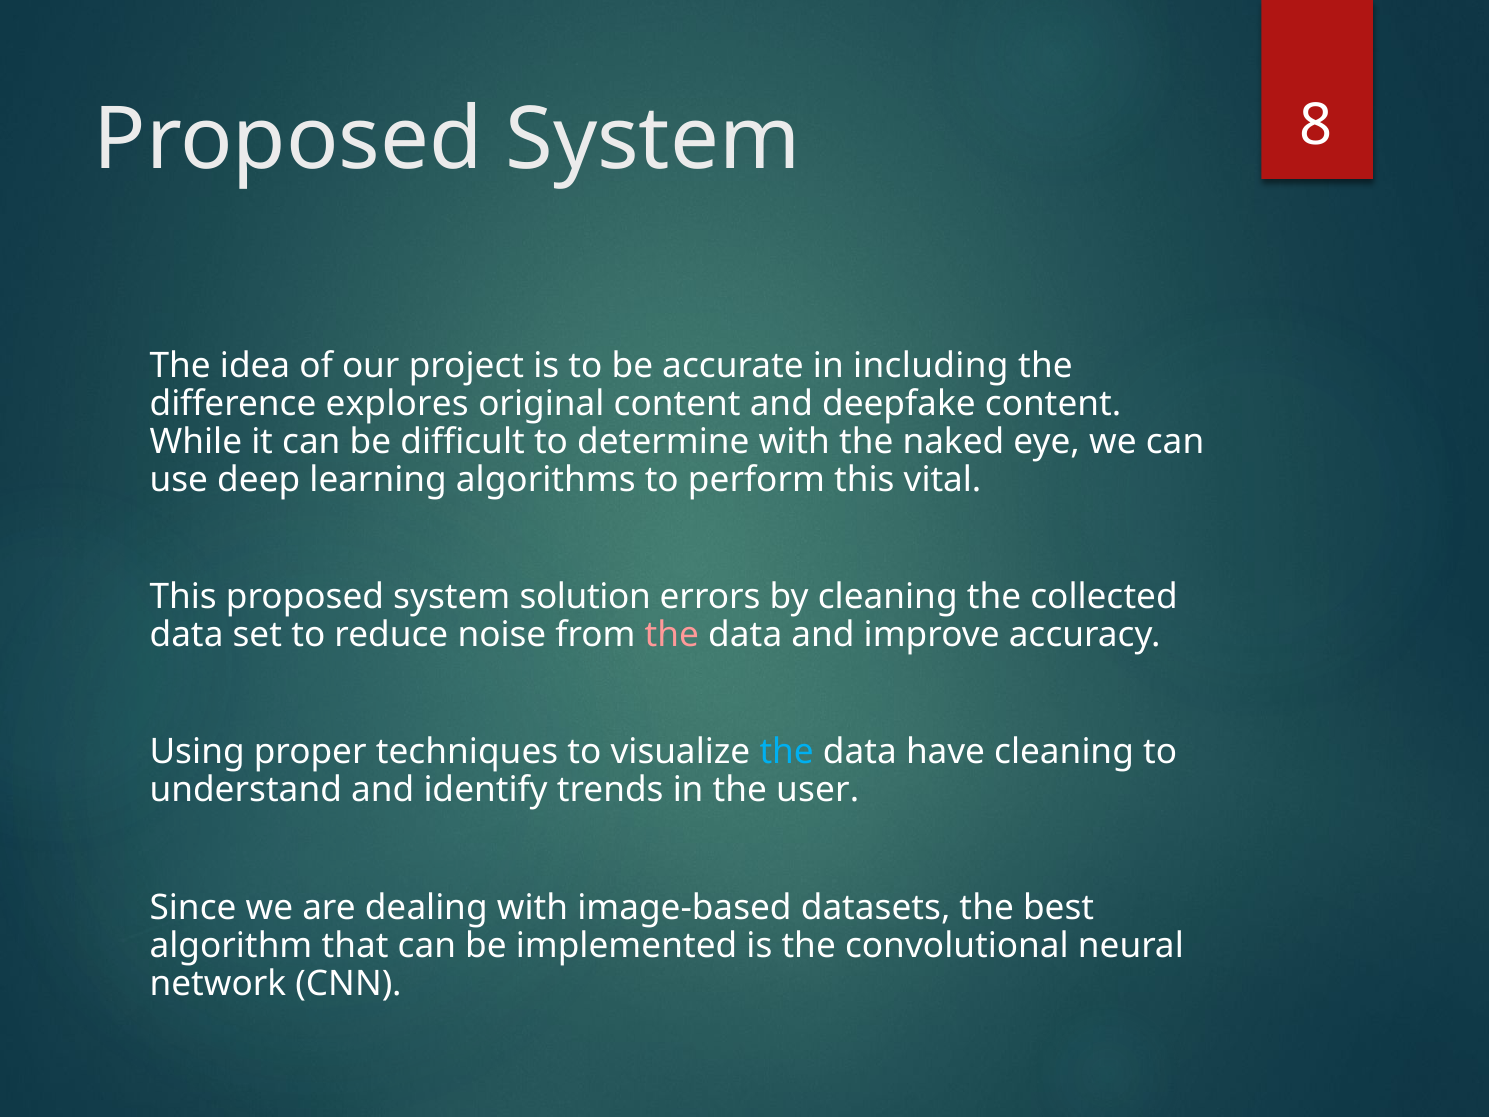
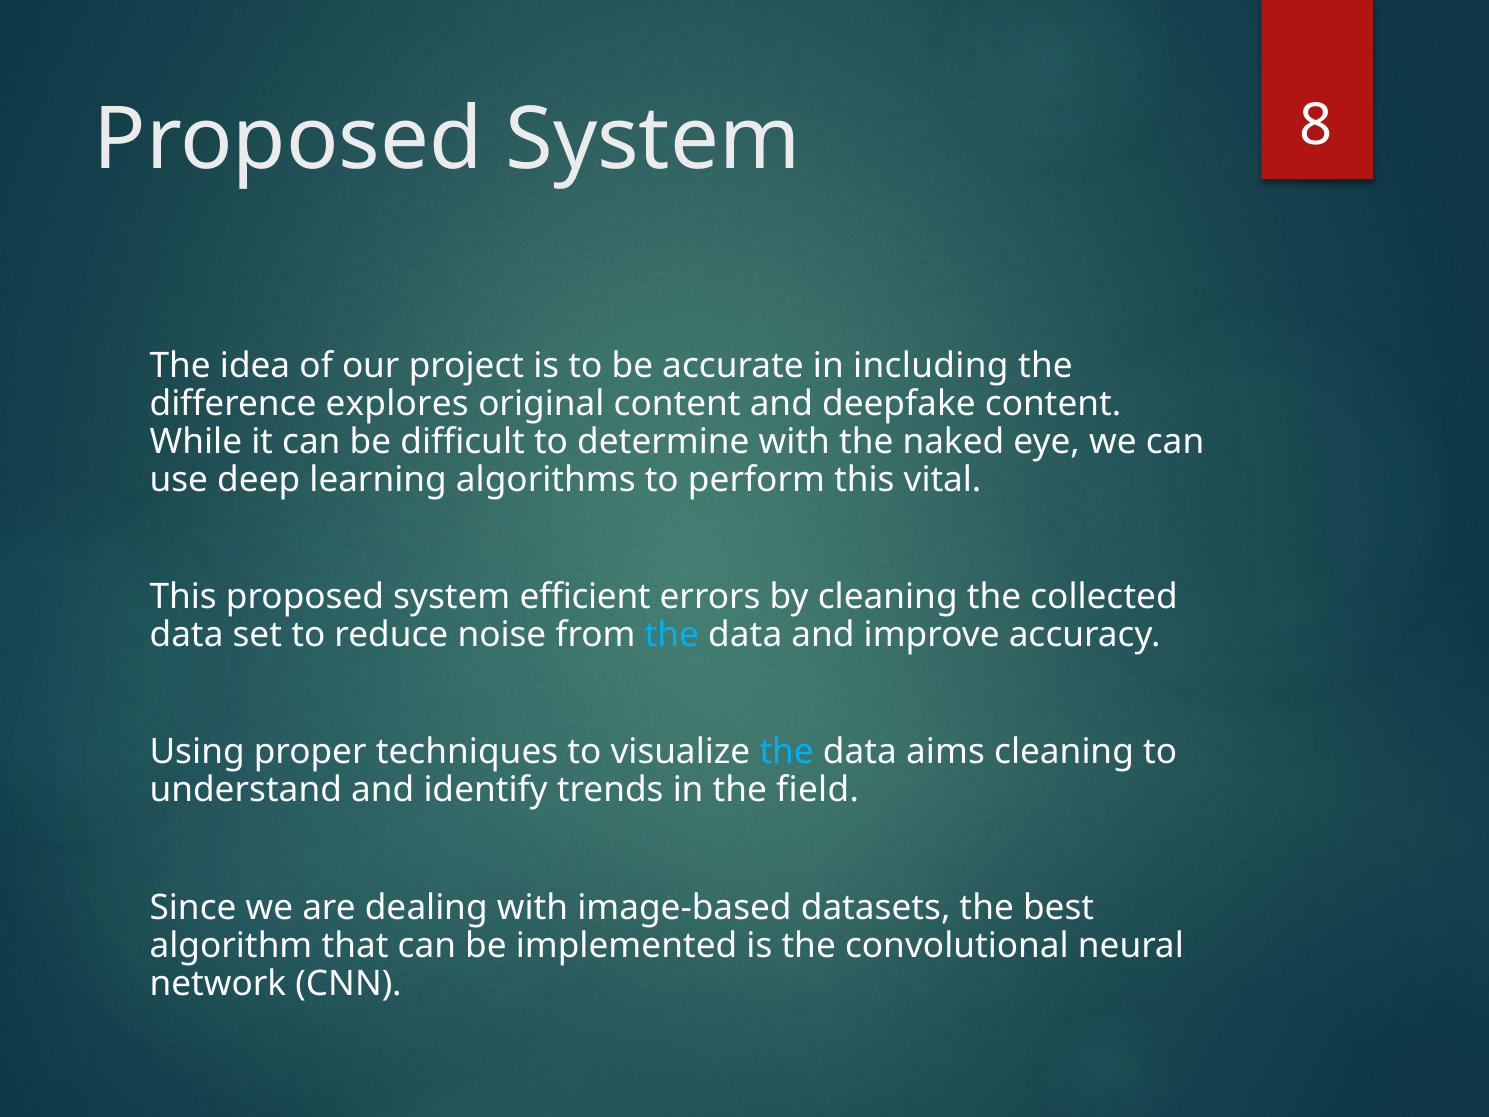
solution: solution -> efficient
the at (672, 635) colour: pink -> light blue
have: have -> aims
user: user -> field
